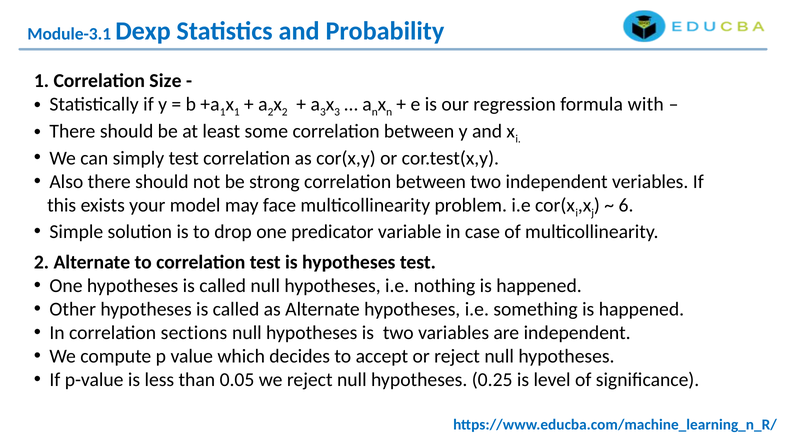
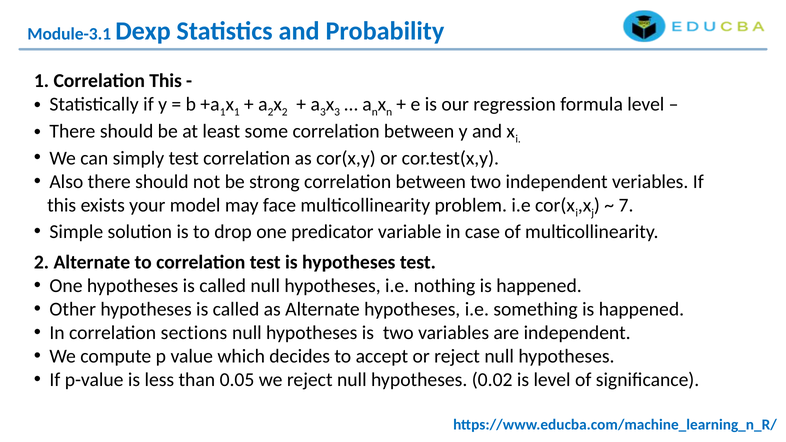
Correlation Size: Size -> This
formula with: with -> level
6: 6 -> 7
0.25: 0.25 -> 0.02
